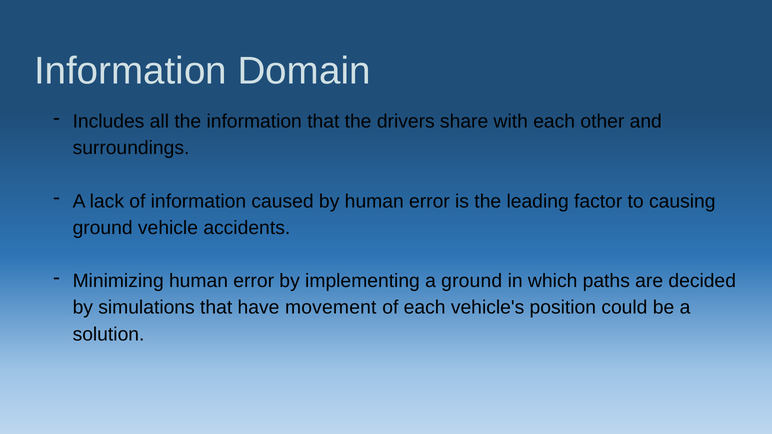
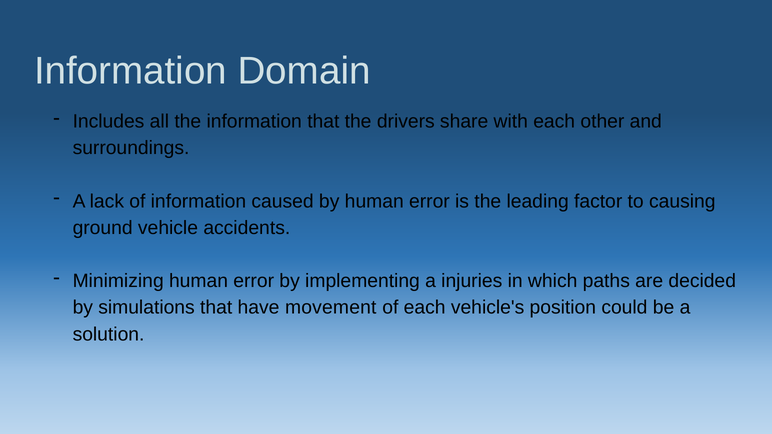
a ground: ground -> injuries
